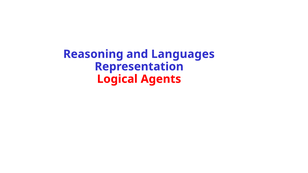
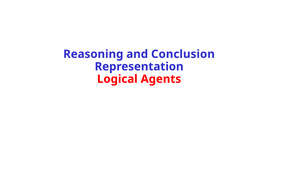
Languages: Languages -> Conclusion
